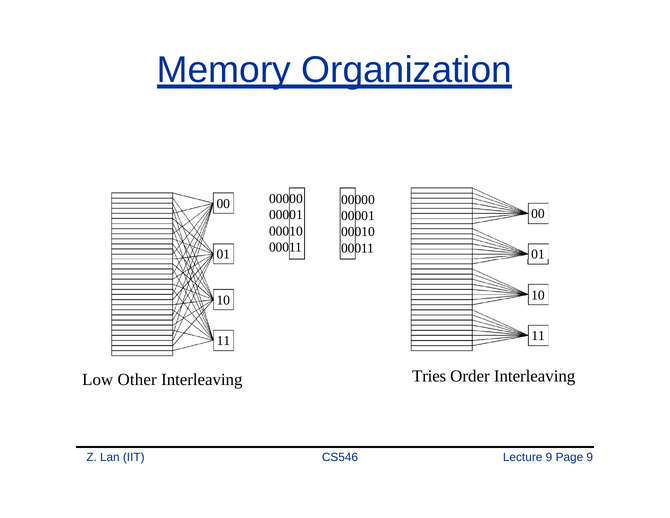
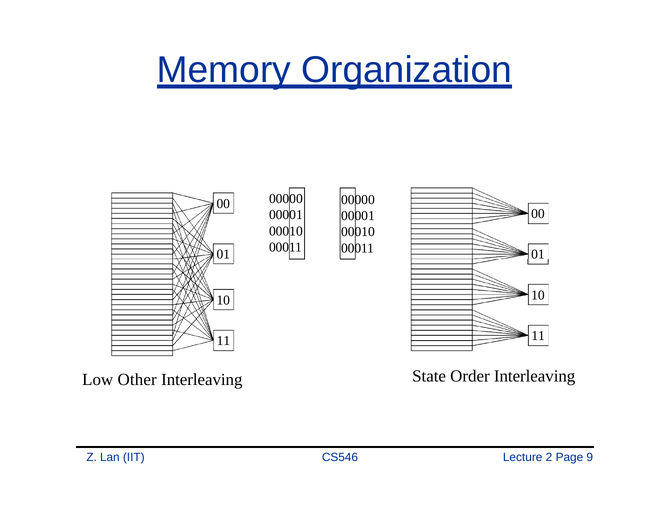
Tries: Tries -> State
Lecture 9: 9 -> 2
